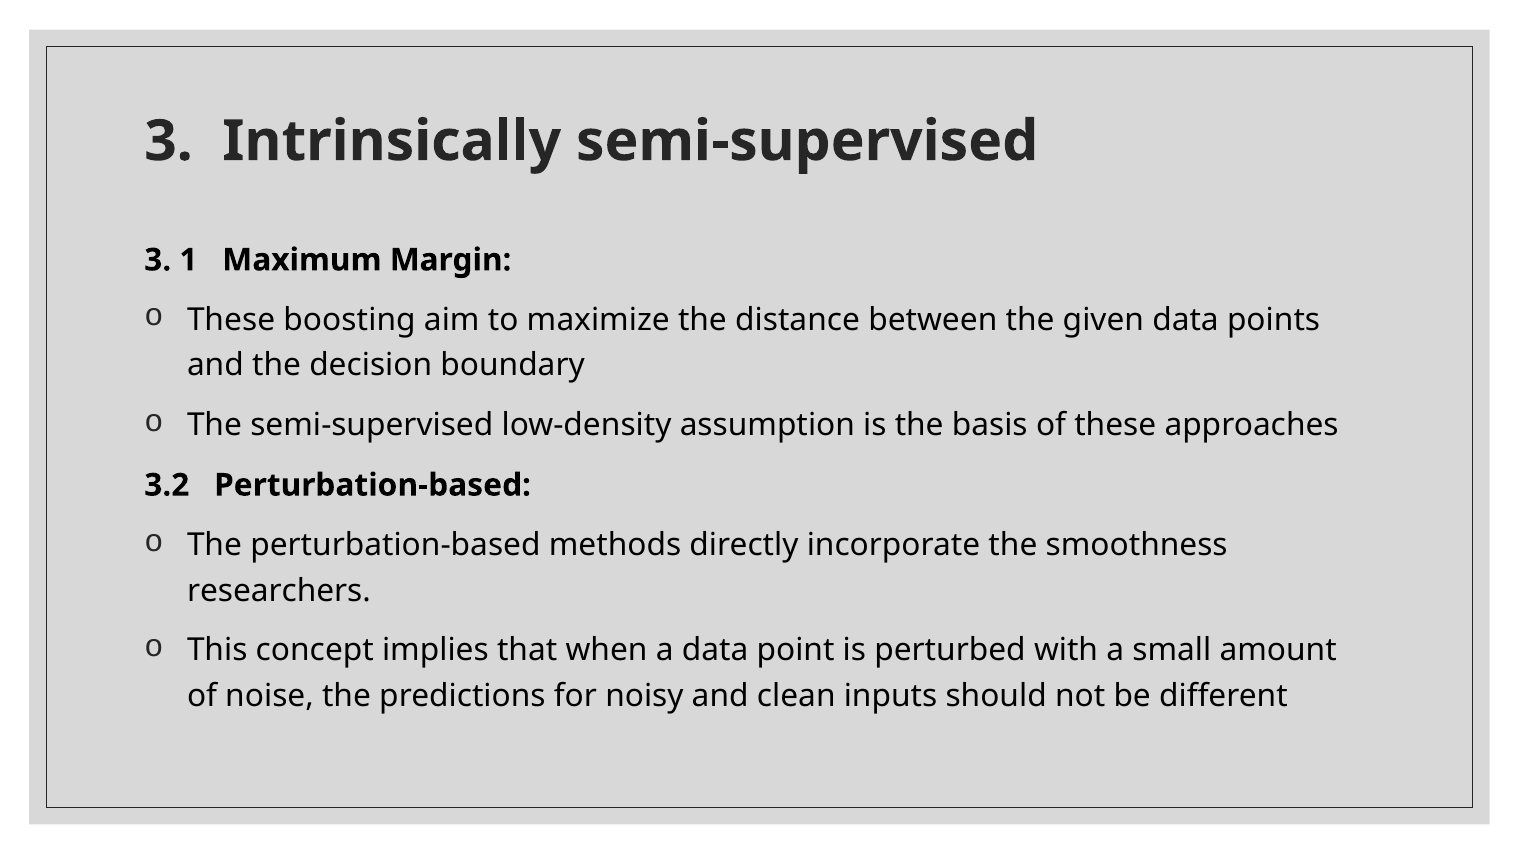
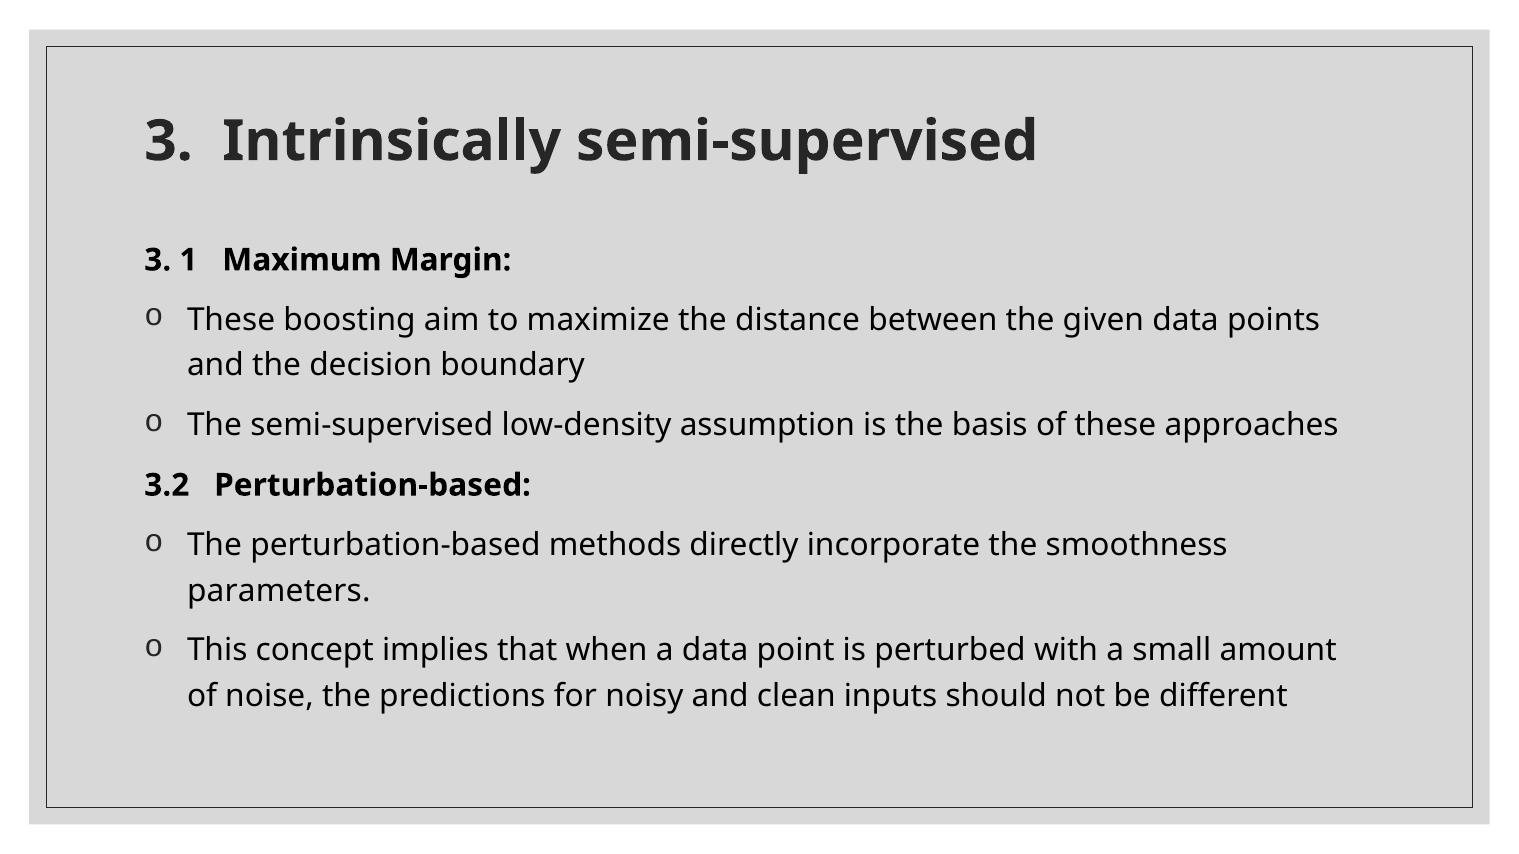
researchers: researchers -> parameters
